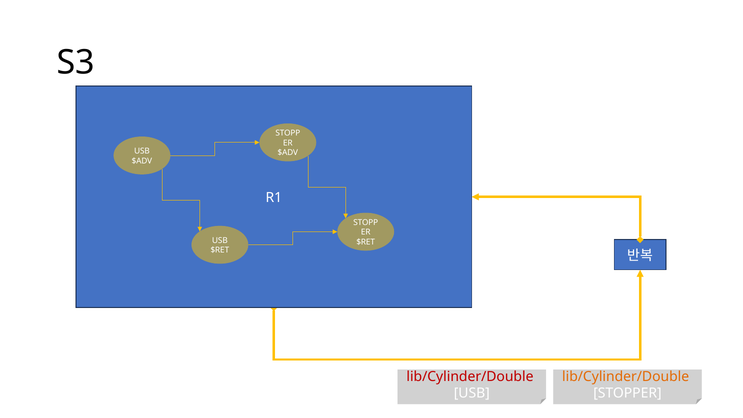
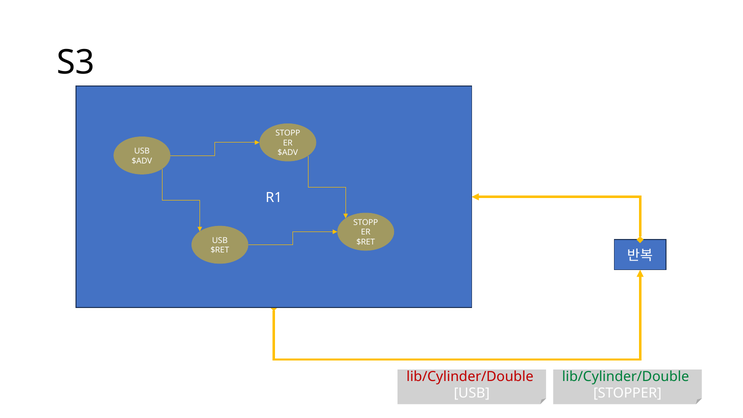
lib/Cylinder/Double at (626, 376) colour: orange -> green
